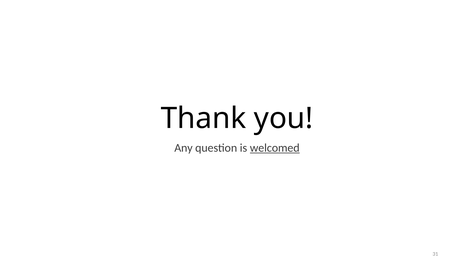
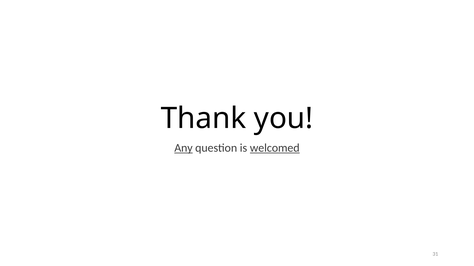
Any underline: none -> present
